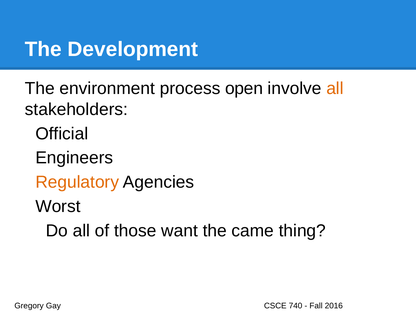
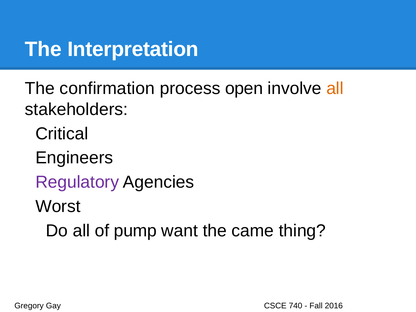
Development: Development -> Interpretation
environment: environment -> confirmation
Official: Official -> Critical
Regulatory colour: orange -> purple
those: those -> pump
